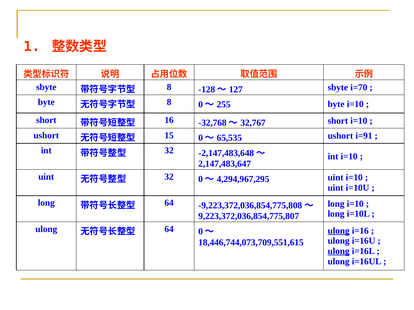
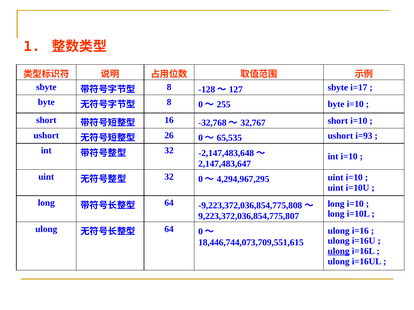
i=70: i=70 -> i=17
15: 15 -> 26
i=91: i=91 -> i=93
ulong at (339, 231) underline: present -> none
